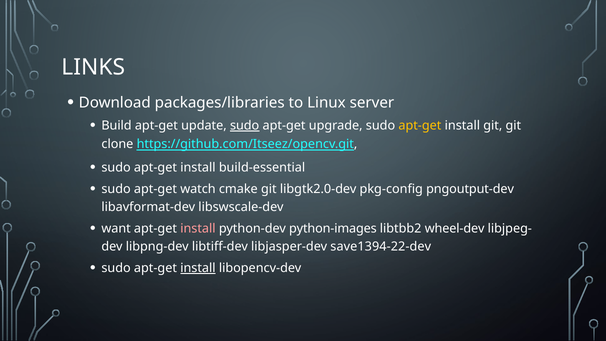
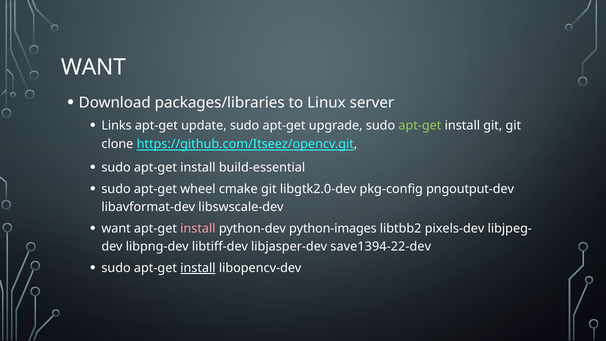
LINKS at (93, 67): LINKS -> WANT
Build: Build -> Links
sudo at (245, 126) underline: present -> none
apt-get at (420, 126) colour: yellow -> light green
watch: watch -> wheel
wheel-dev: wheel-dev -> pixels-dev
